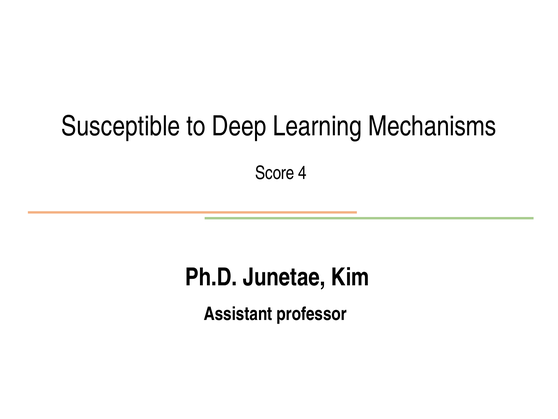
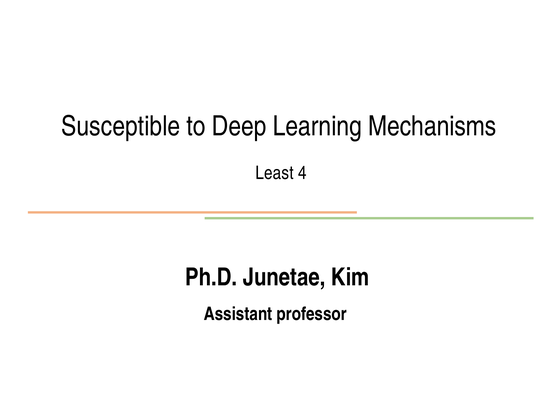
Score: Score -> Least
